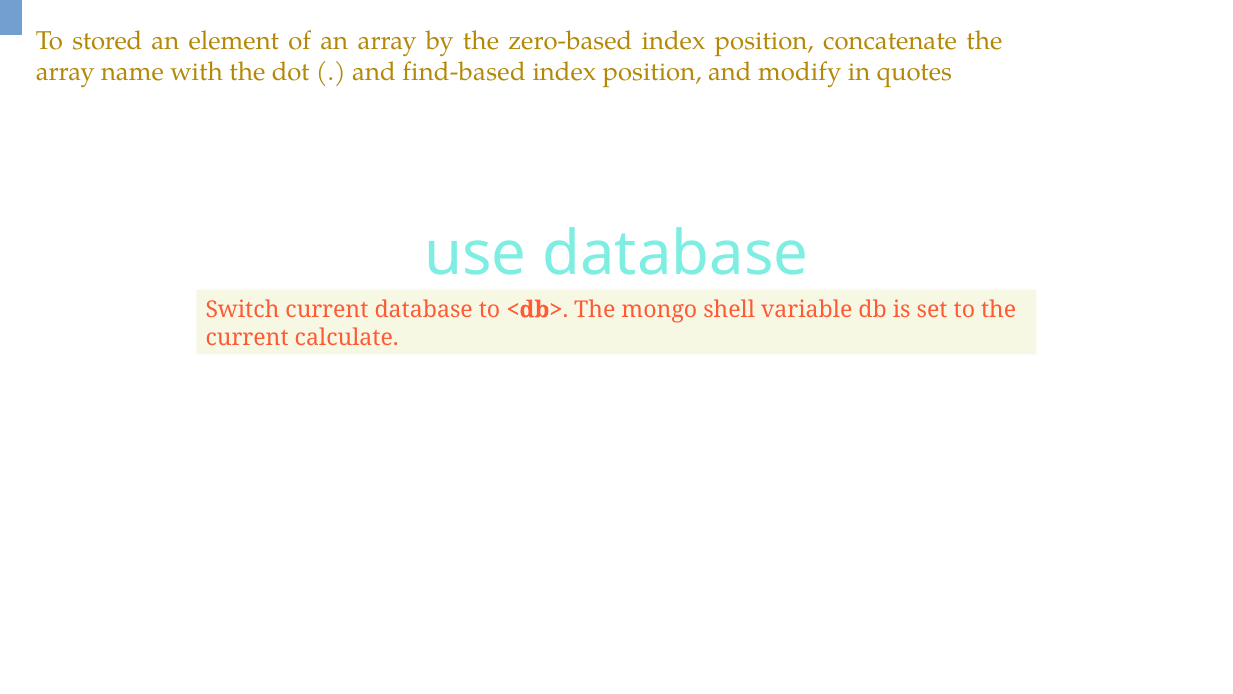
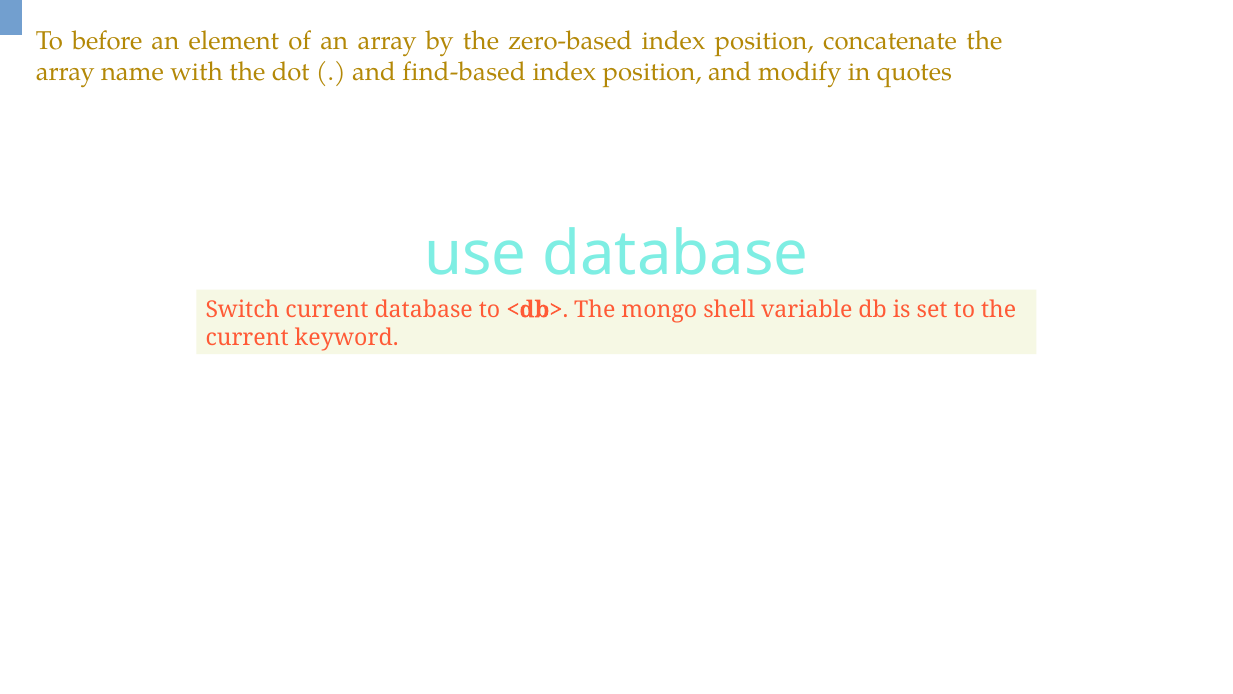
stored: stored -> before
calculate: calculate -> keyword
